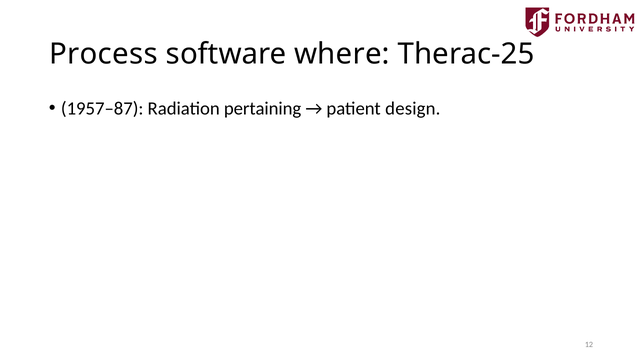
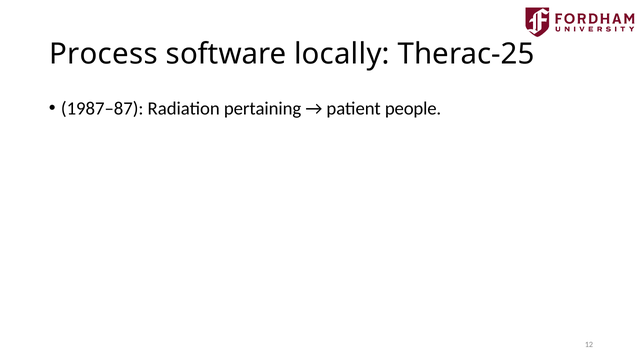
where: where -> locally
1957–87: 1957–87 -> 1987–87
design: design -> people
